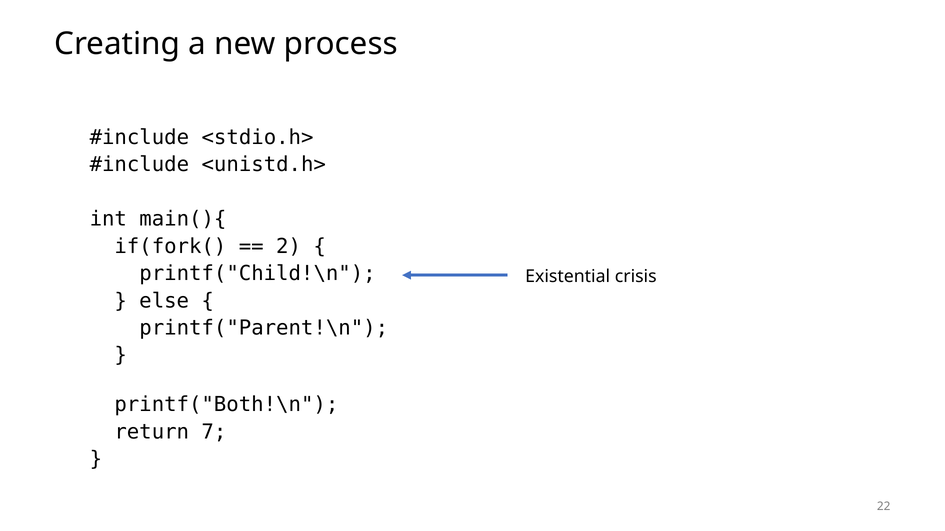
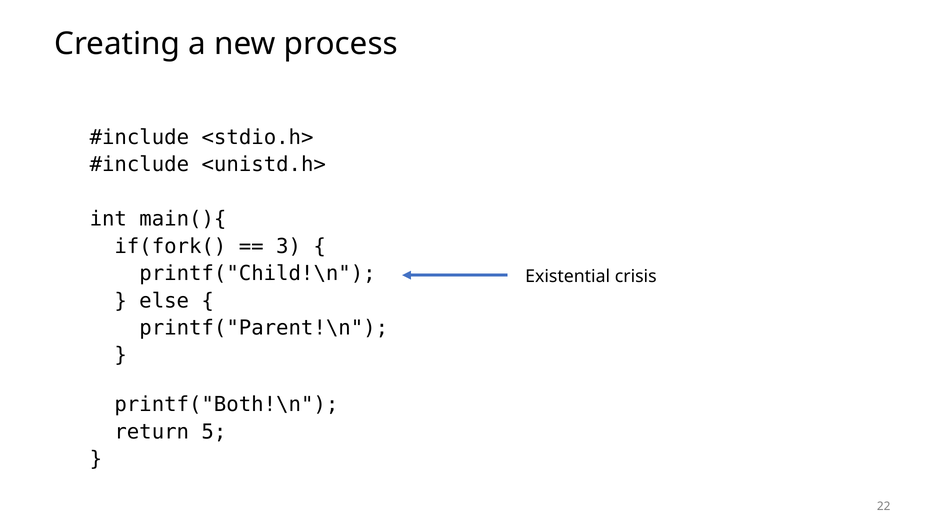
2: 2 -> 3
7: 7 -> 5
